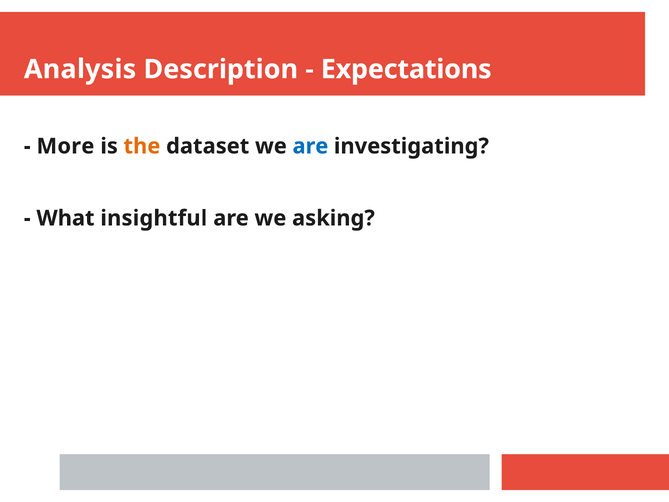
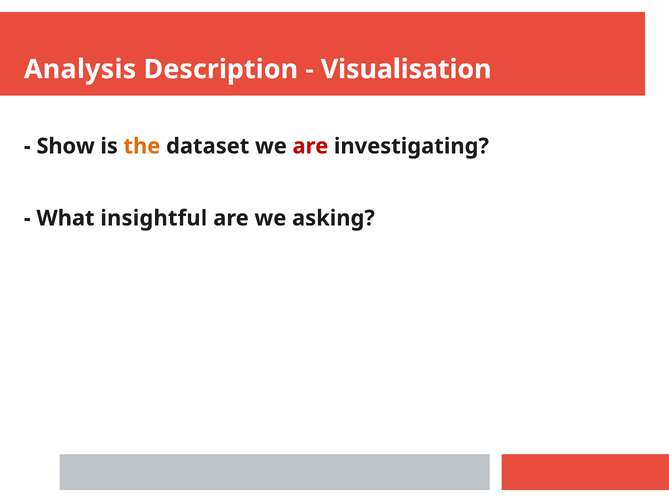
Expectations: Expectations -> Visualisation
More: More -> Show
are at (310, 146) colour: blue -> red
